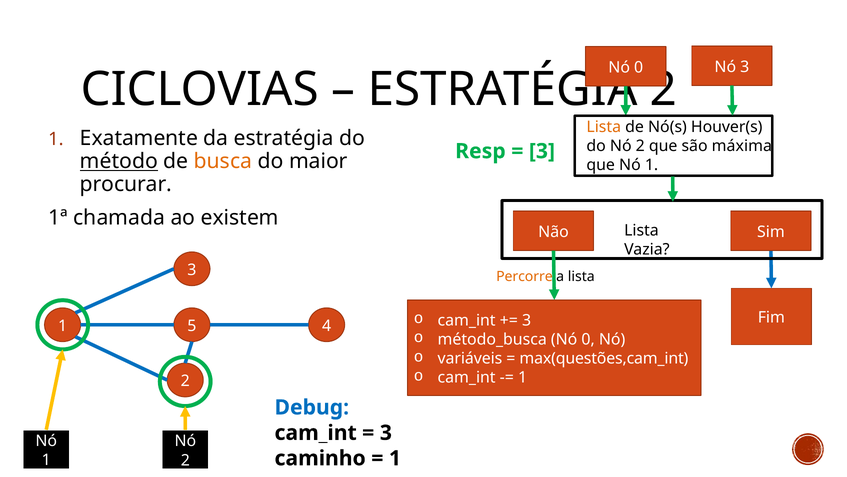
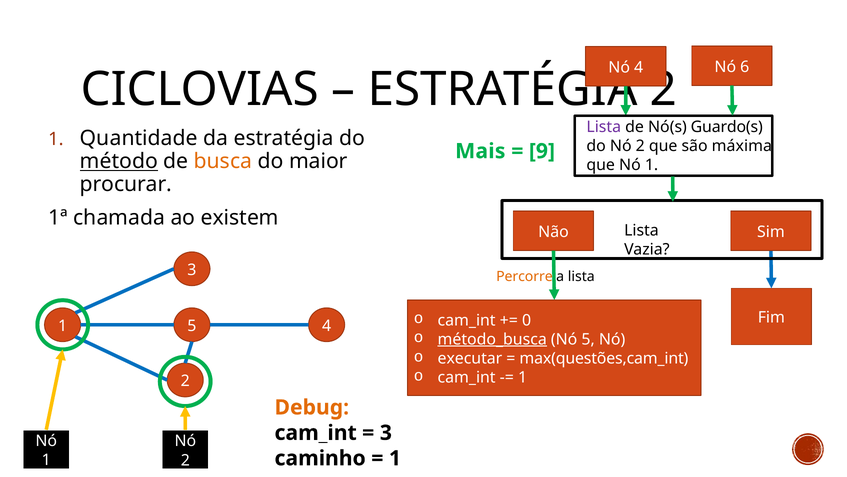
Nó 3: 3 -> 6
0 at (639, 67): 0 -> 4
Lista at (604, 127) colour: orange -> purple
Houver(s: Houver(s -> Guardo(s
Exatamente: Exatamente -> Quantidade
Resp: Resp -> Mais
3 at (542, 151): 3 -> 9
3 at (527, 320): 3 -> 0
método_busca underline: none -> present
0 at (588, 339): 0 -> 5
variáveis: variáveis -> executar
Debug colour: blue -> orange
